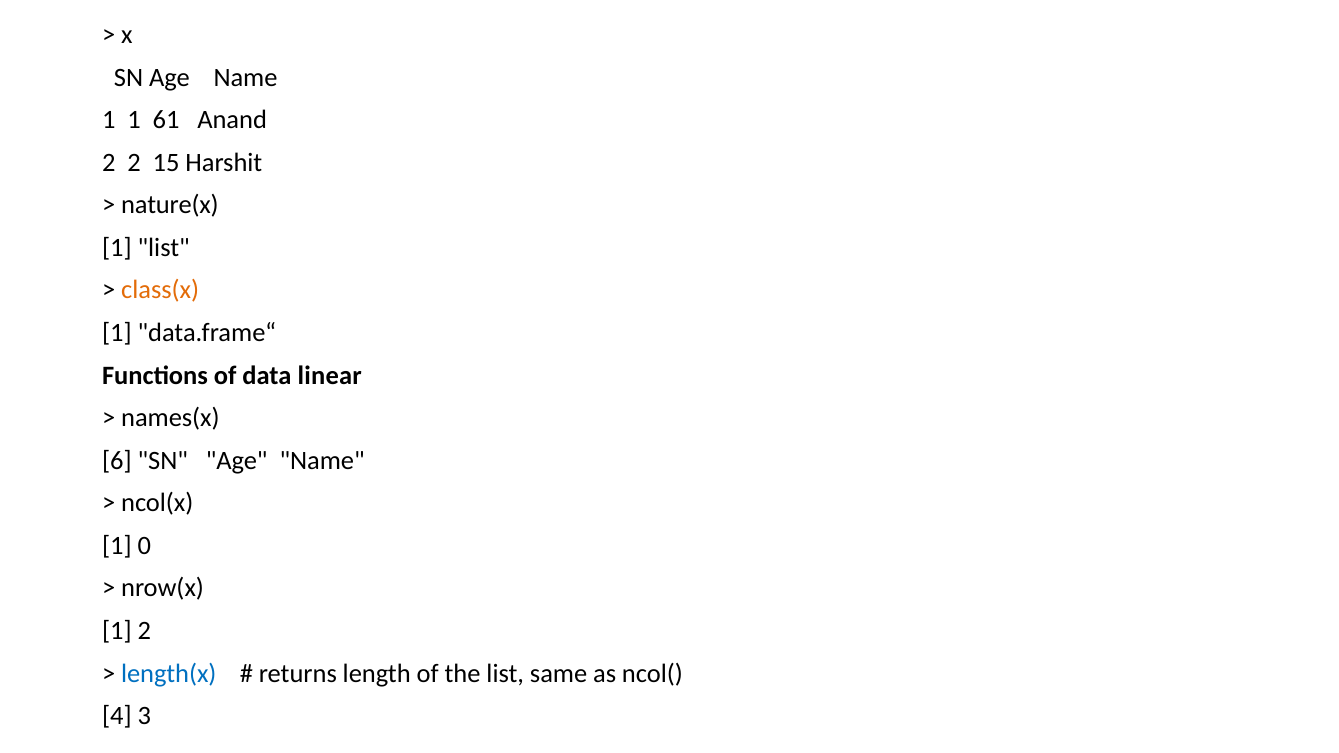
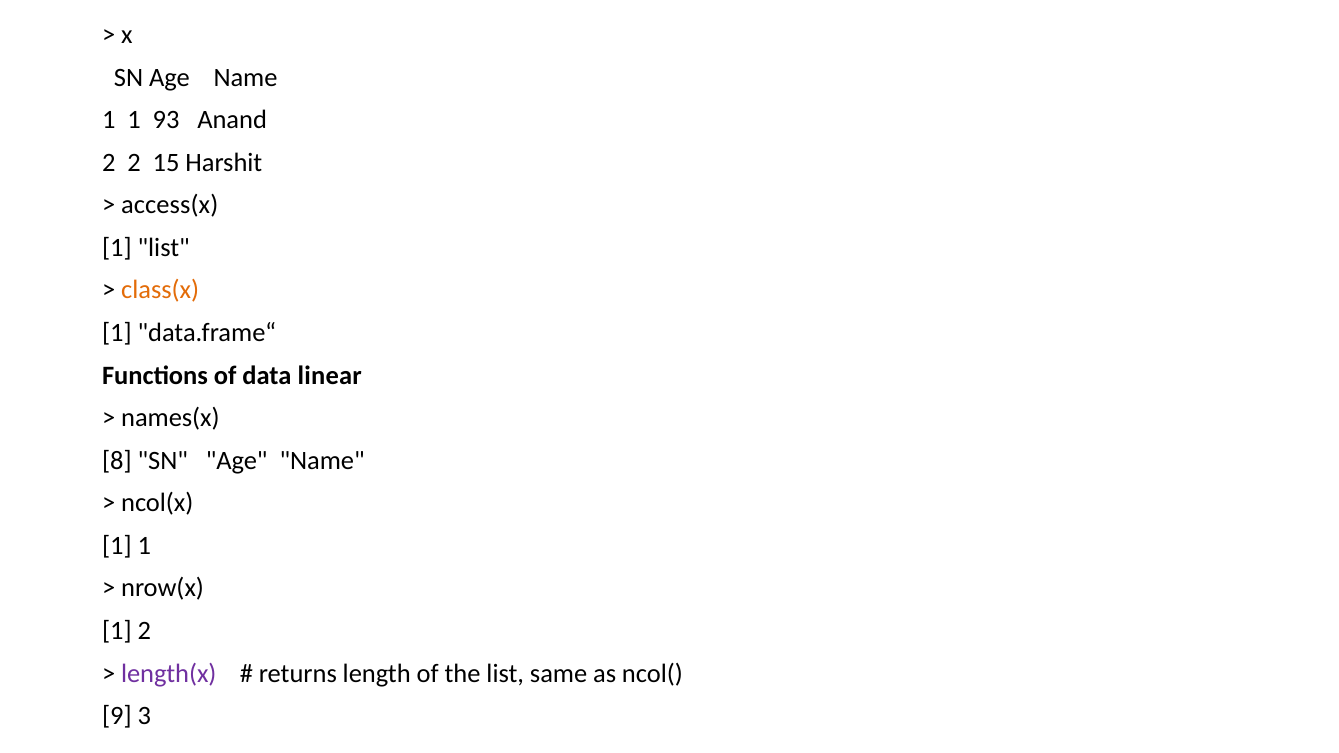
61: 61 -> 93
nature(x: nature(x -> access(x
6: 6 -> 8
0 at (144, 546): 0 -> 1
length(x colour: blue -> purple
4: 4 -> 9
